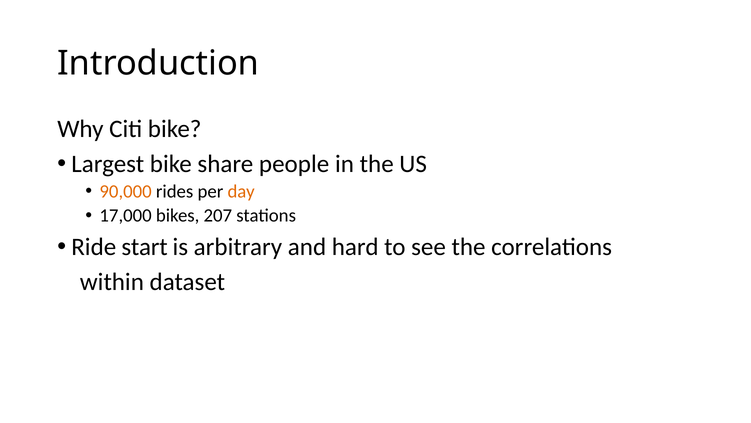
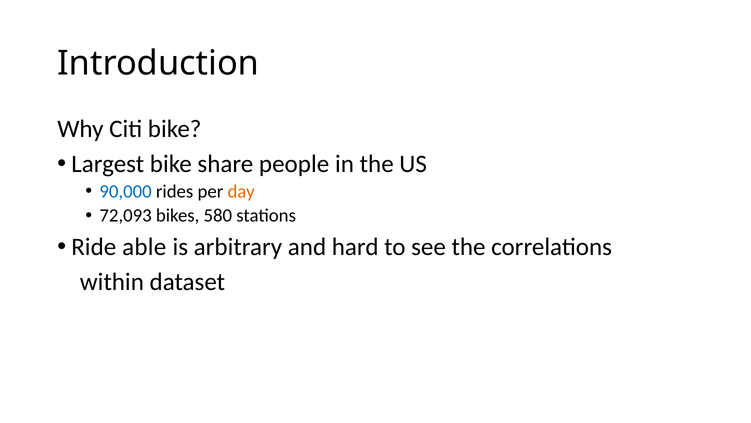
90,000 colour: orange -> blue
17,000: 17,000 -> 72,093
207: 207 -> 580
start: start -> able
